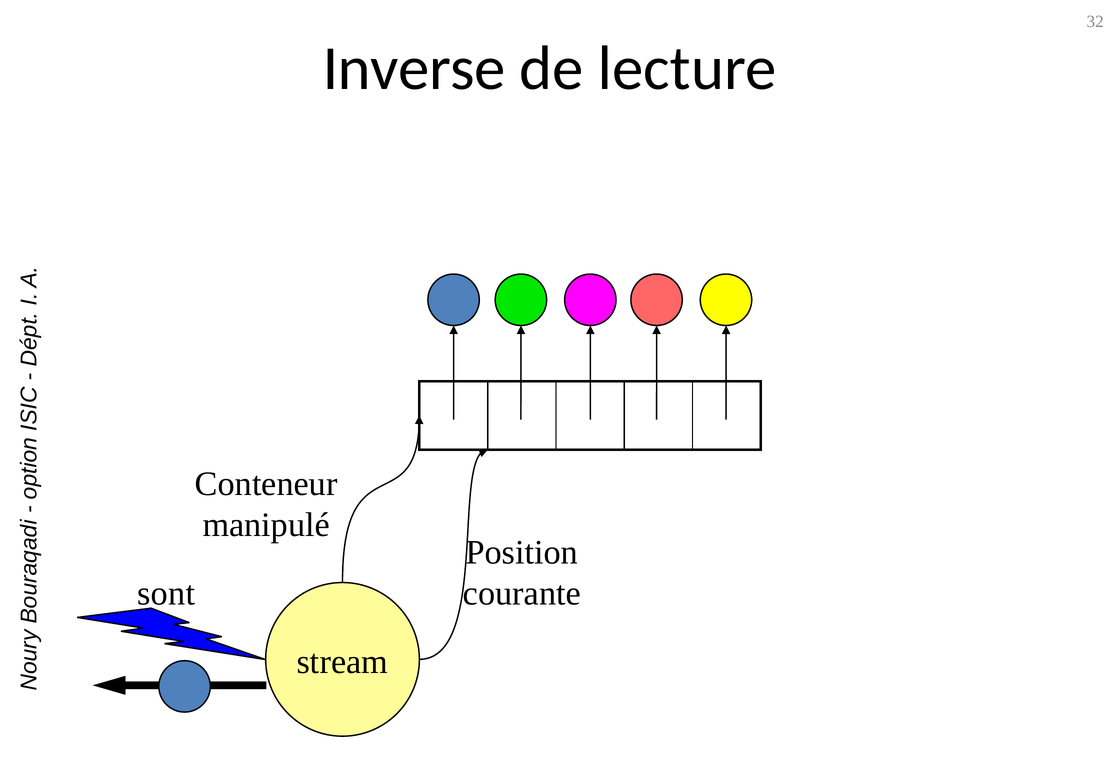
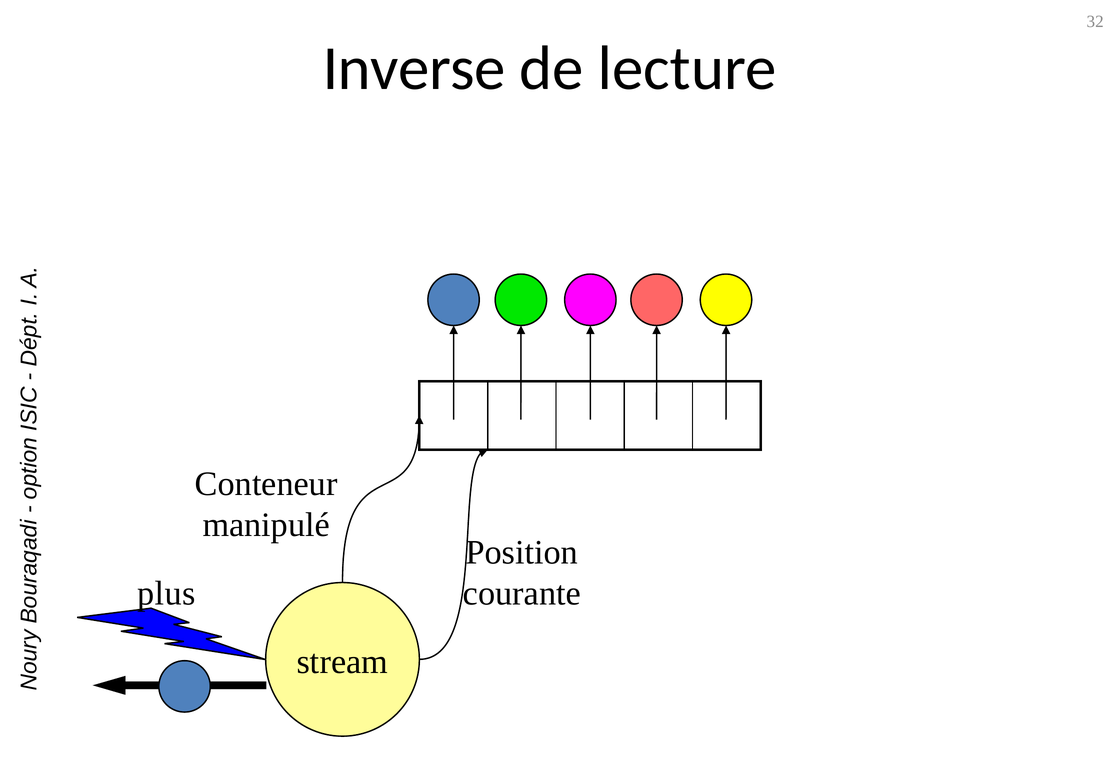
sont: sont -> plus
